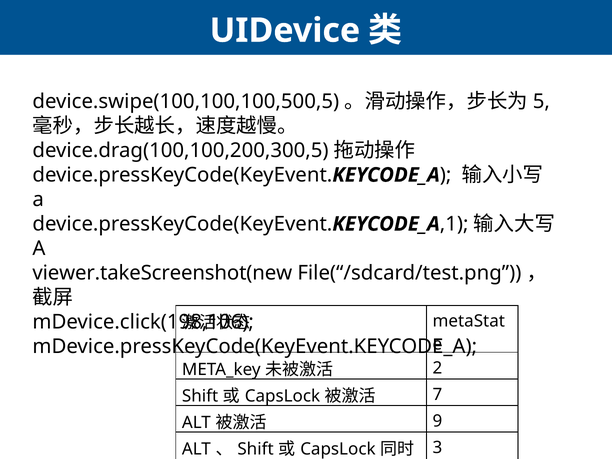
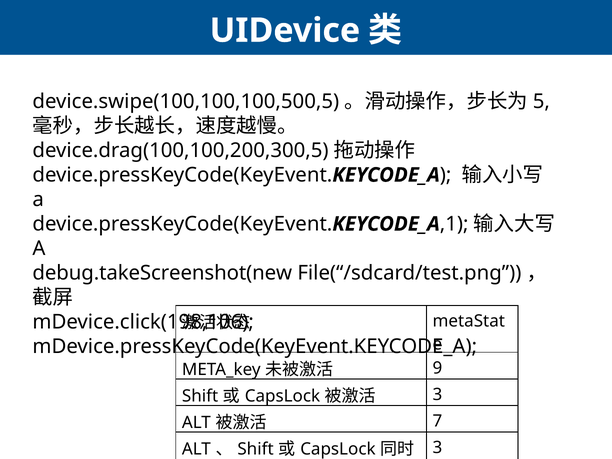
viewer.takeScreenshot(new: viewer.takeScreenshot(new -> debug.takeScreenshot(new
2: 2 -> 9
7 at (437, 395): 7 -> 3
9: 9 -> 7
